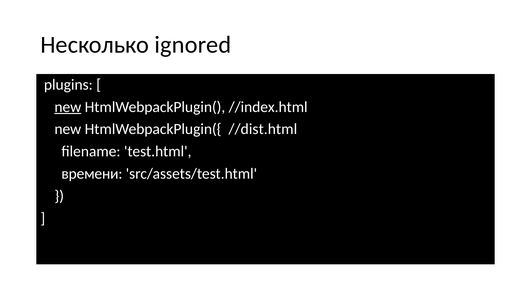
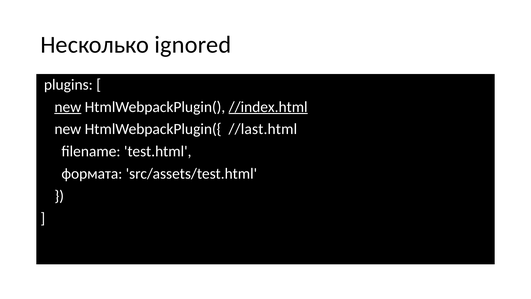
//index.html underline: none -> present
//dist.html: //dist.html -> //last.html
времени: времени -> формата
